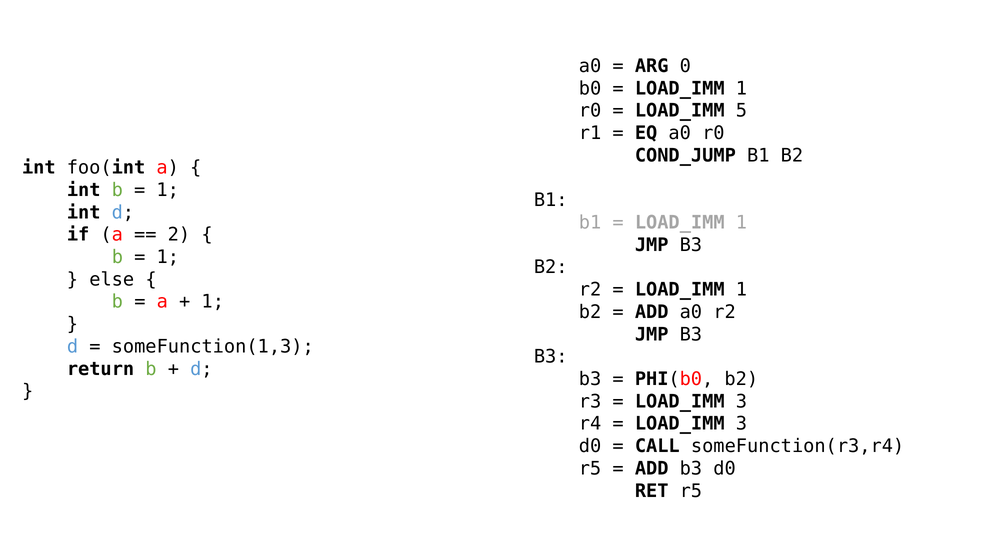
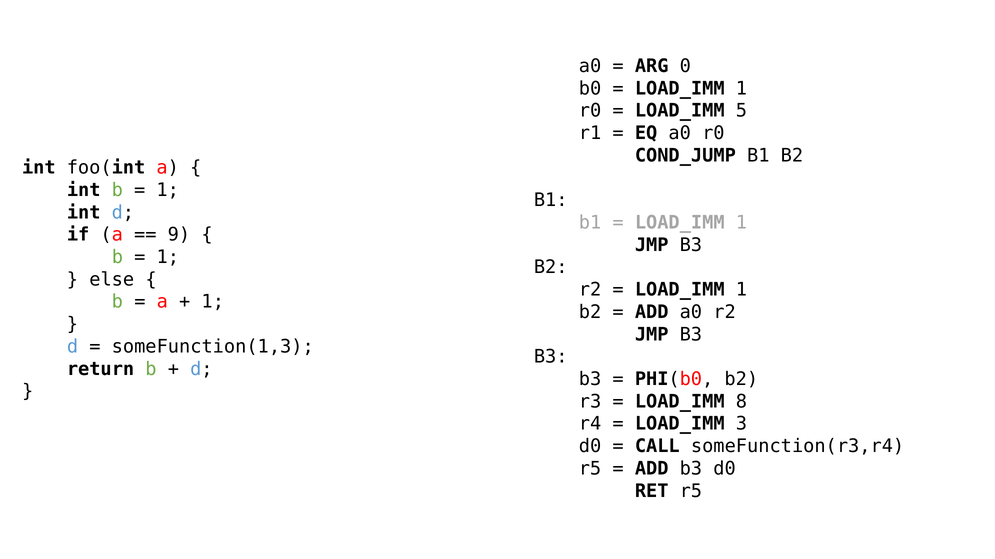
2: 2 -> 9
3 at (741, 402): 3 -> 8
